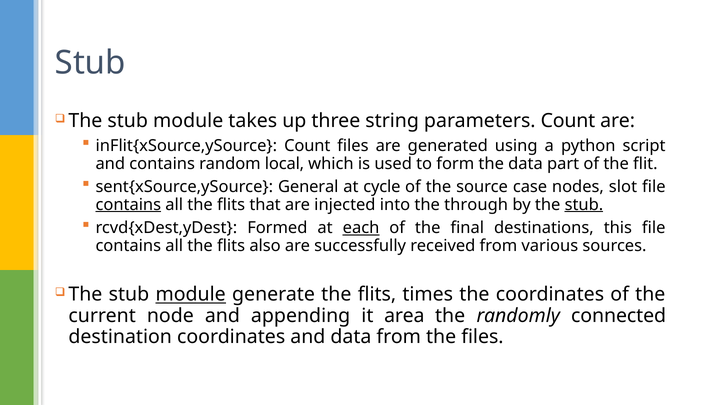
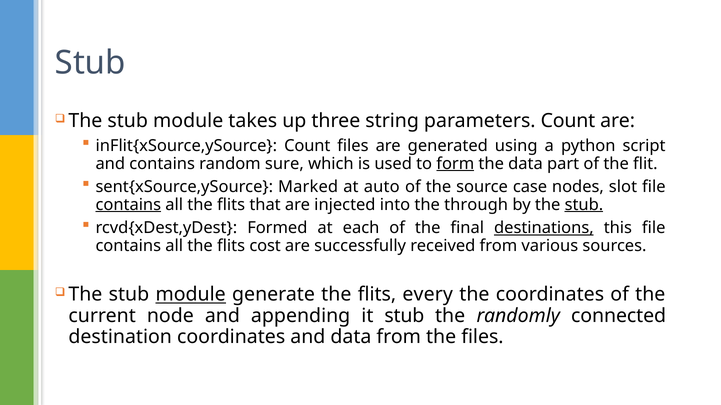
local: local -> sure
form underline: none -> present
General: General -> Marked
cycle: cycle -> auto
each underline: present -> none
destinations underline: none -> present
also: also -> cost
times: times -> every
it area: area -> stub
